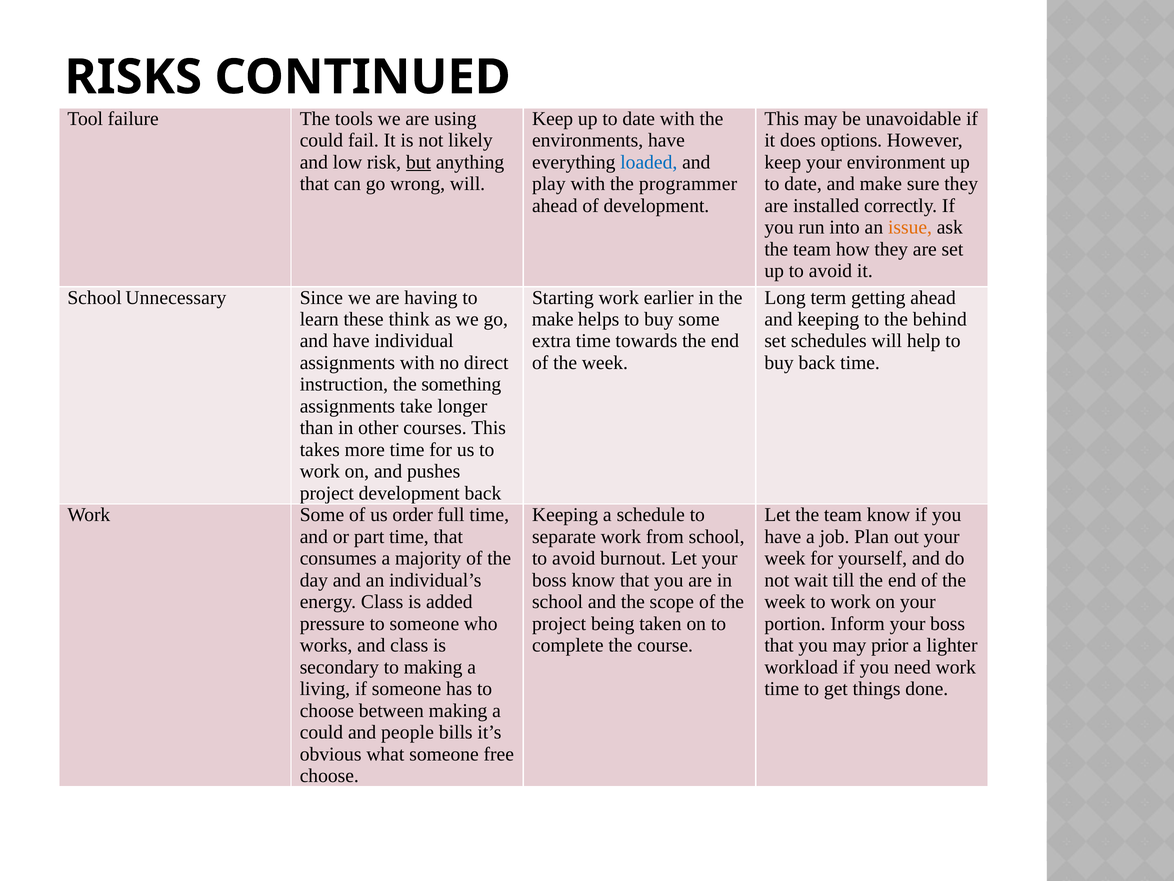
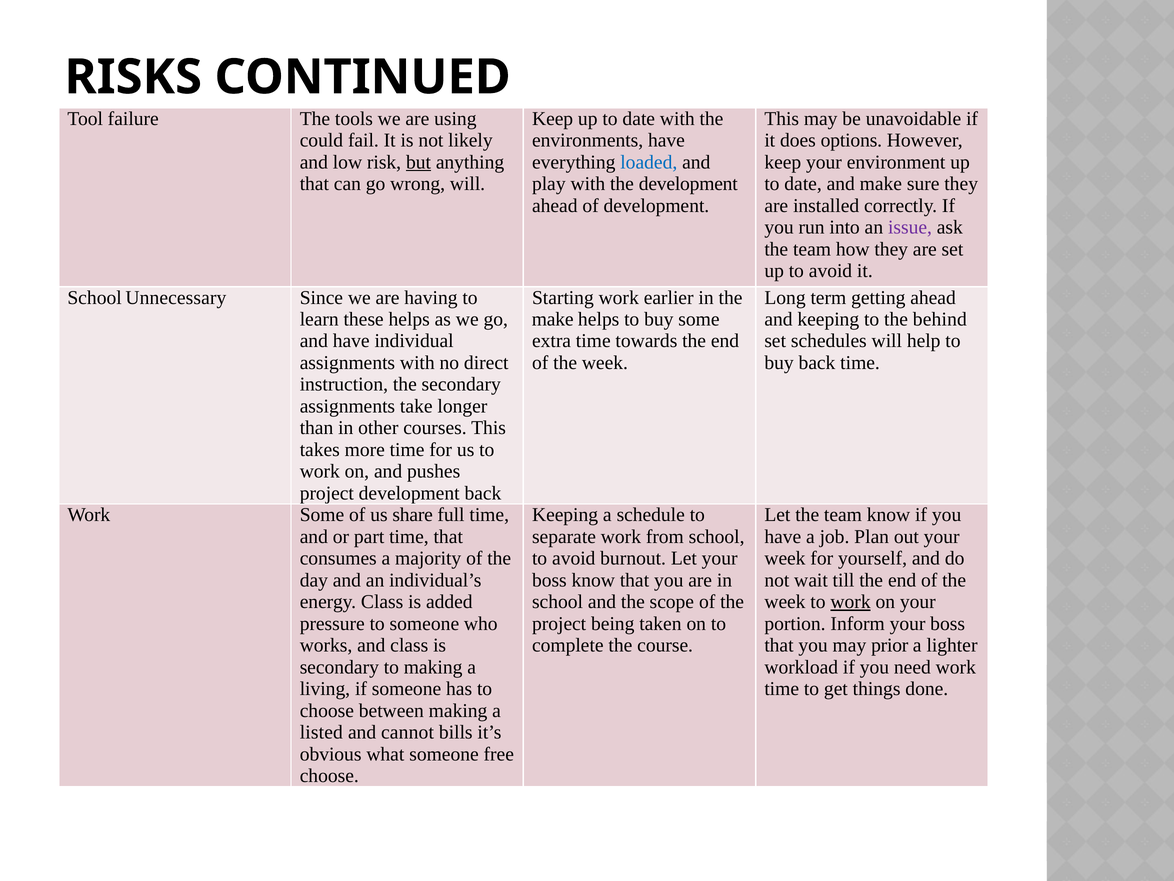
the programmer: programmer -> development
issue colour: orange -> purple
these think: think -> helps
the something: something -> secondary
order: order -> share
work at (851, 602) underline: none -> present
could at (321, 732): could -> listed
people: people -> cannot
